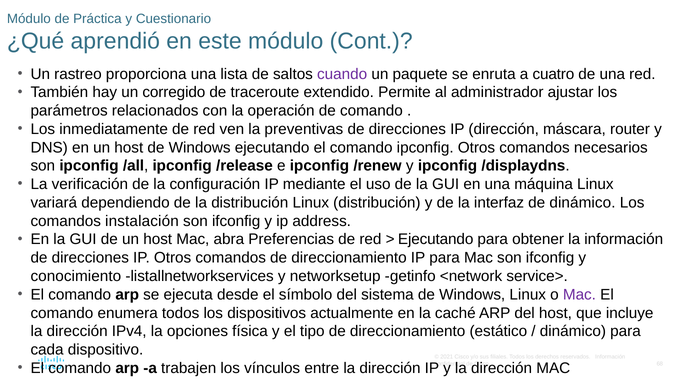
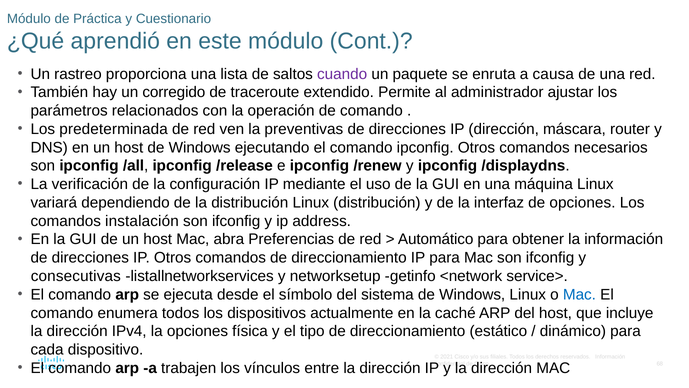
cuatro: cuatro -> causa
inmediatamente: inmediatamente -> predeterminada
de dinámico: dinámico -> opciones
Ejecutando at (436, 239): Ejecutando -> Automático
conocimiento: conocimiento -> consecutivas
Mac at (579, 294) colour: purple -> blue
